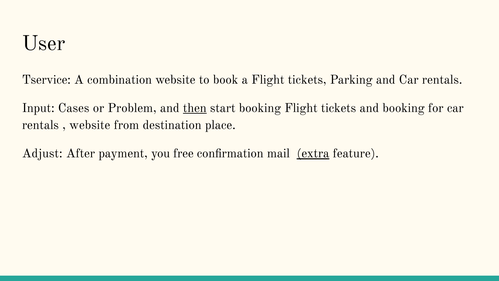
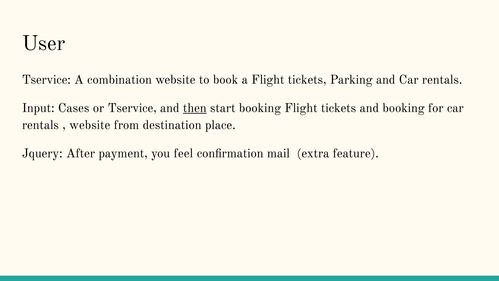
or Problem: Problem -> Tservice
Adjust: Adjust -> Jquery
free: free -> feel
extra underline: present -> none
